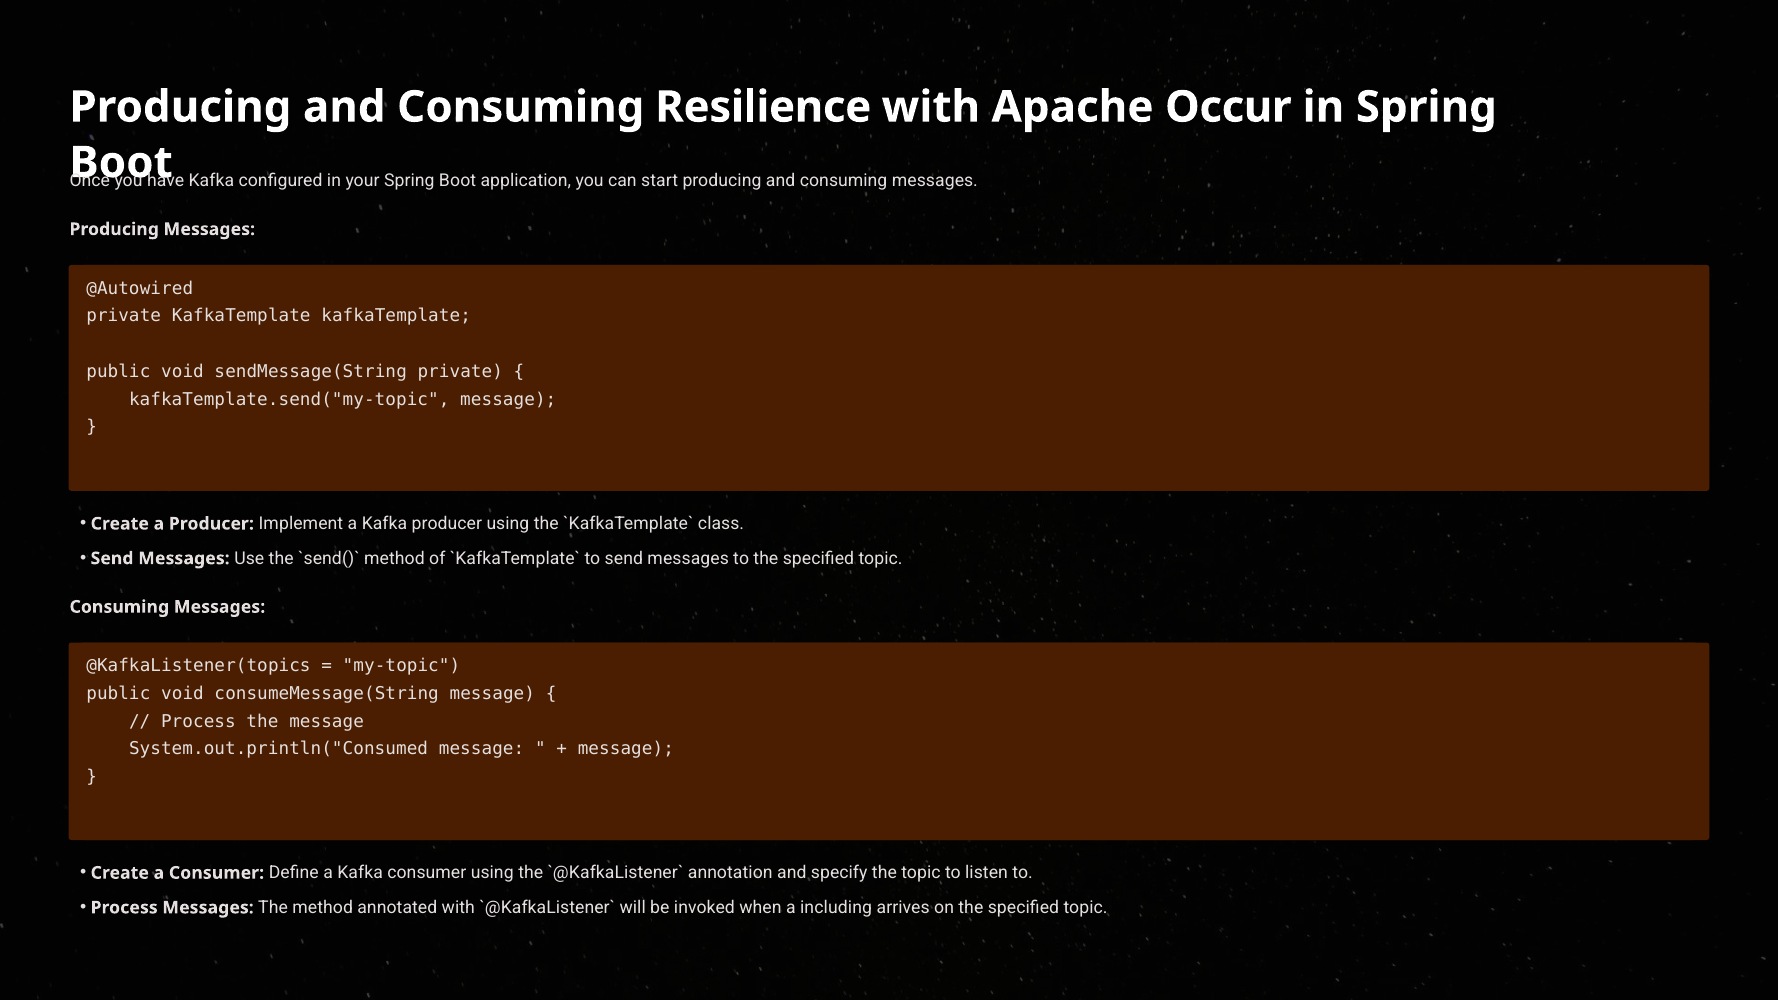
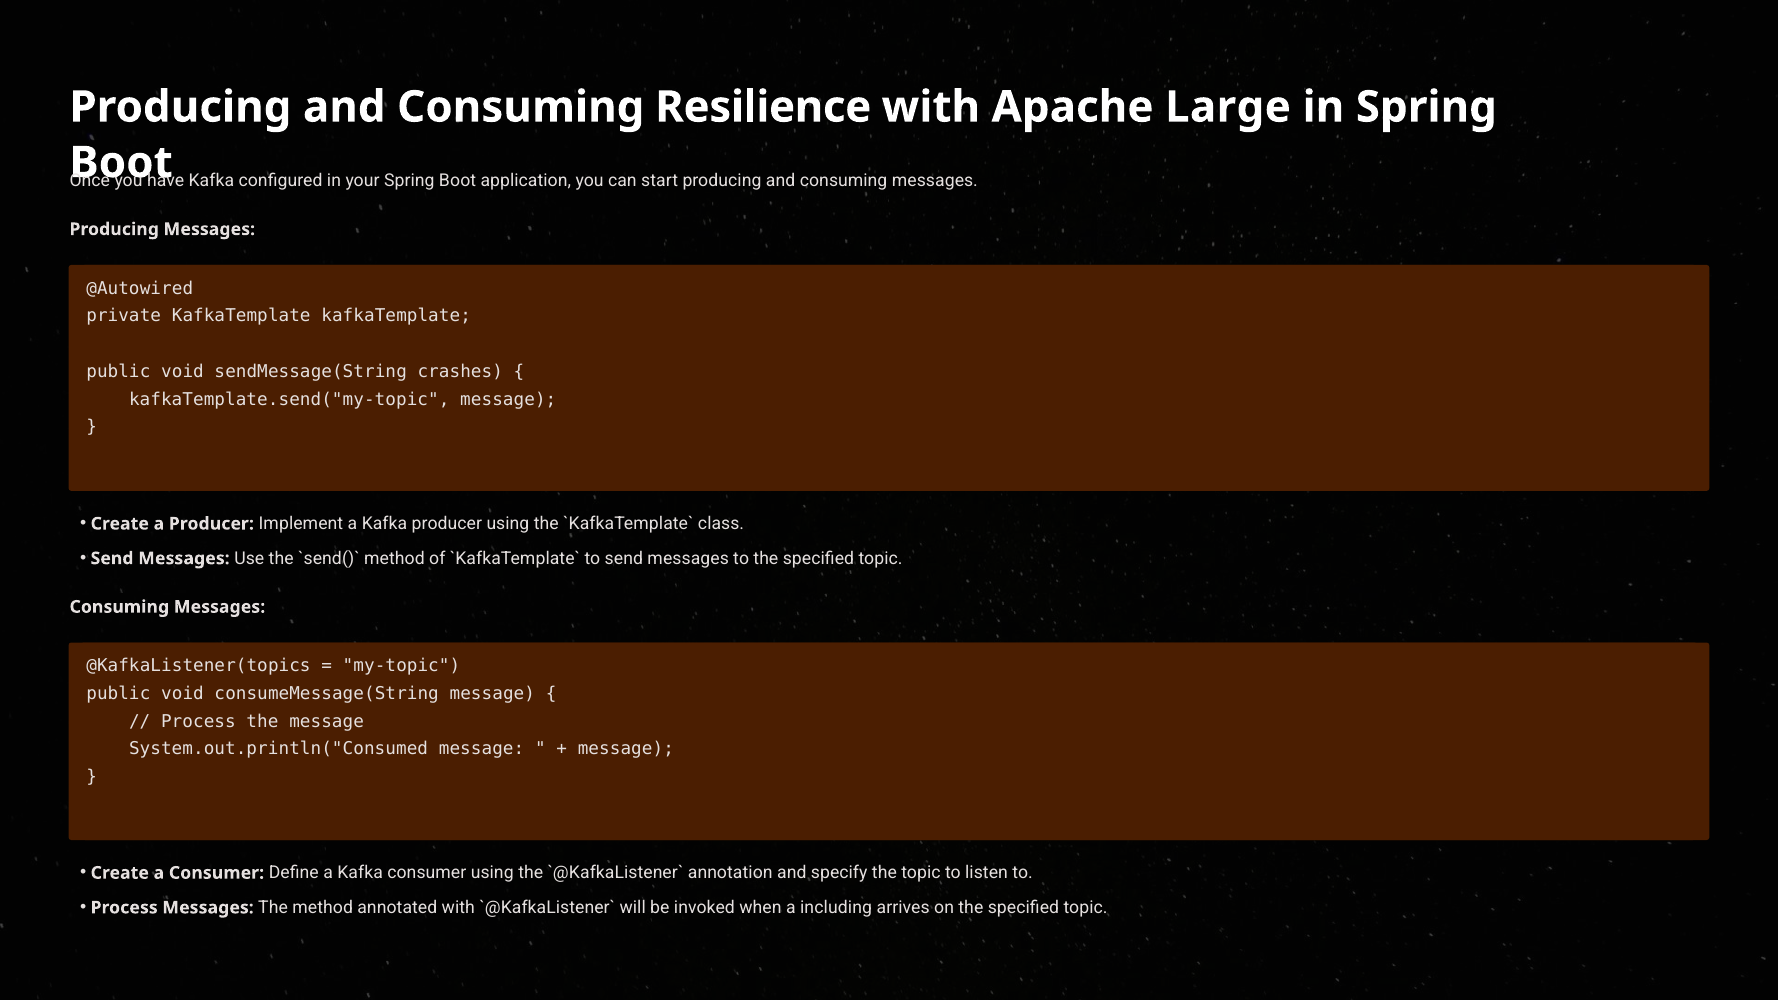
Occur: Occur -> Large
sendMessage(String private: private -> crashes
